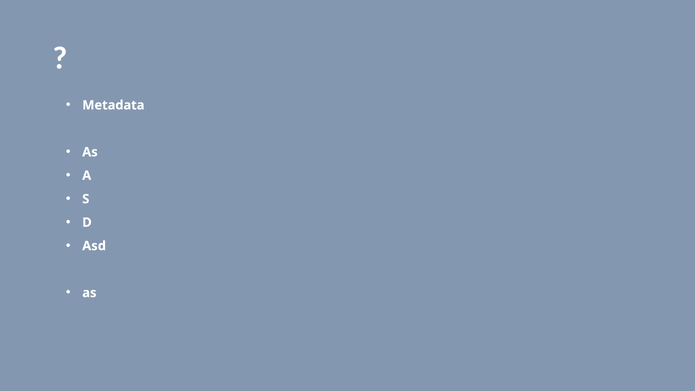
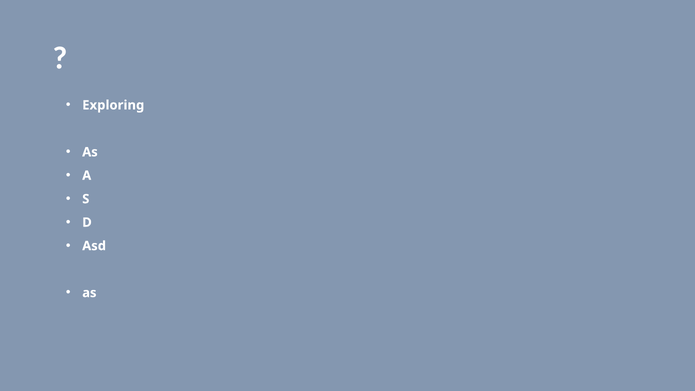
Metadata: Metadata -> Exploring
